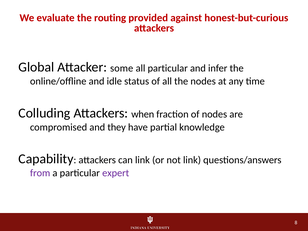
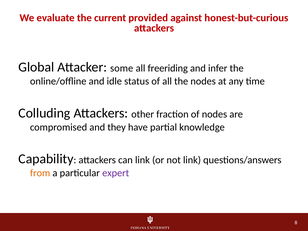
routing: routing -> current
all particular: particular -> freeriding
when: when -> other
from colour: purple -> orange
